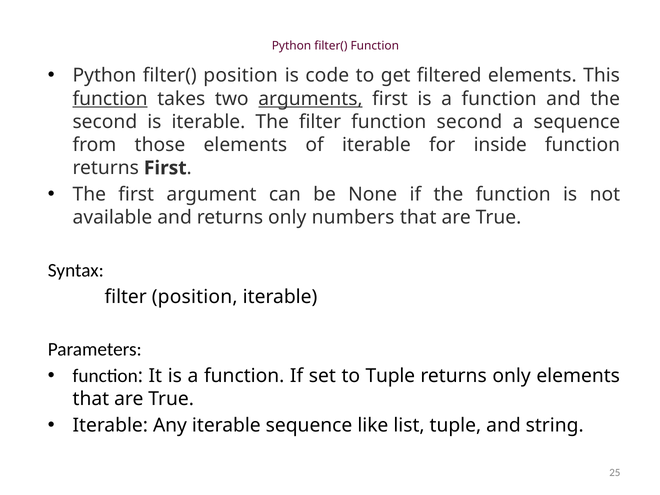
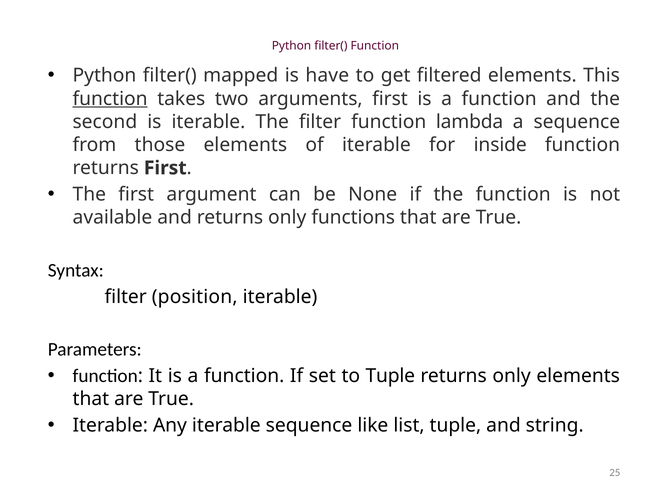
filter( position: position -> mapped
code: code -> have
arguments underline: present -> none
function second: second -> lambda
numbers: numbers -> functions
